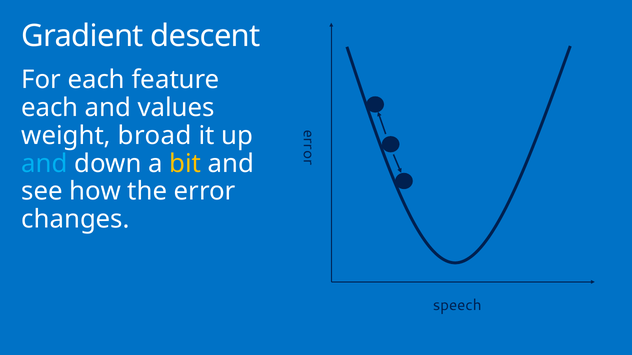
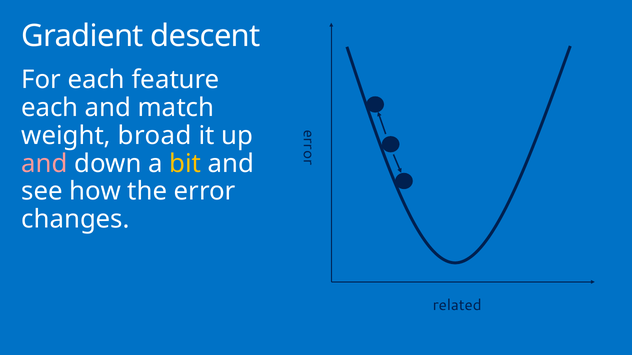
values: values -> match
and at (45, 164) colour: light blue -> pink
speech: speech -> related
